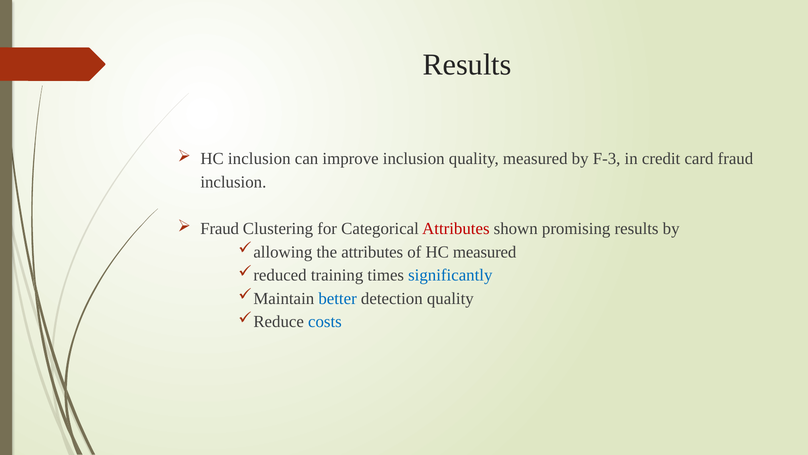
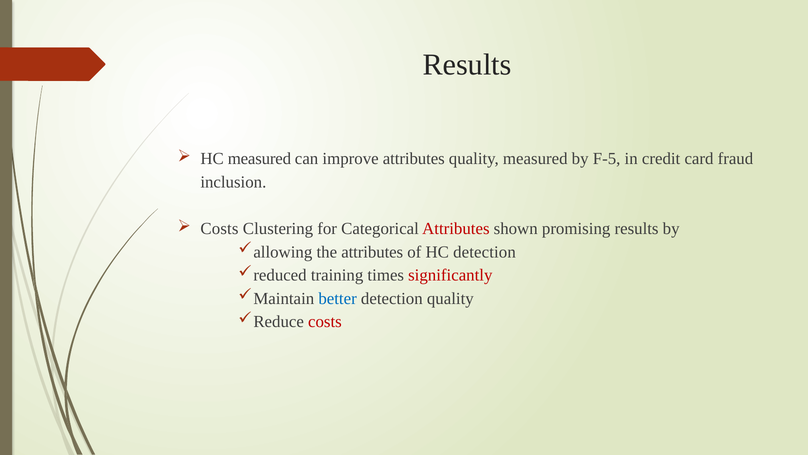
HC inclusion: inclusion -> measured
improve inclusion: inclusion -> attributes
F-3: F-3 -> F-5
Fraud at (220, 228): Fraud -> Costs
HC measured: measured -> detection
significantly colour: blue -> red
costs at (325, 321) colour: blue -> red
